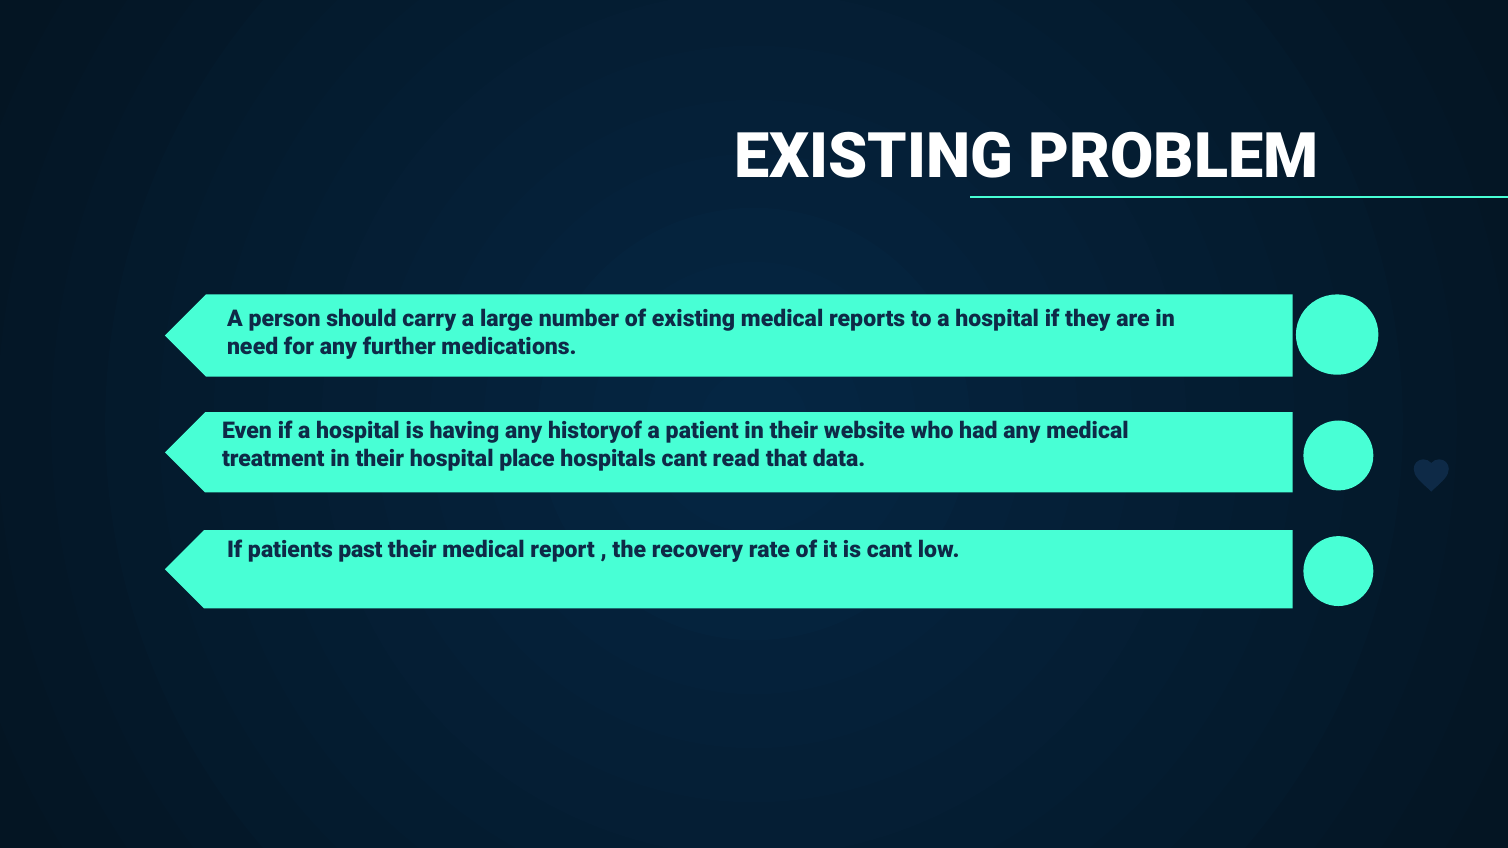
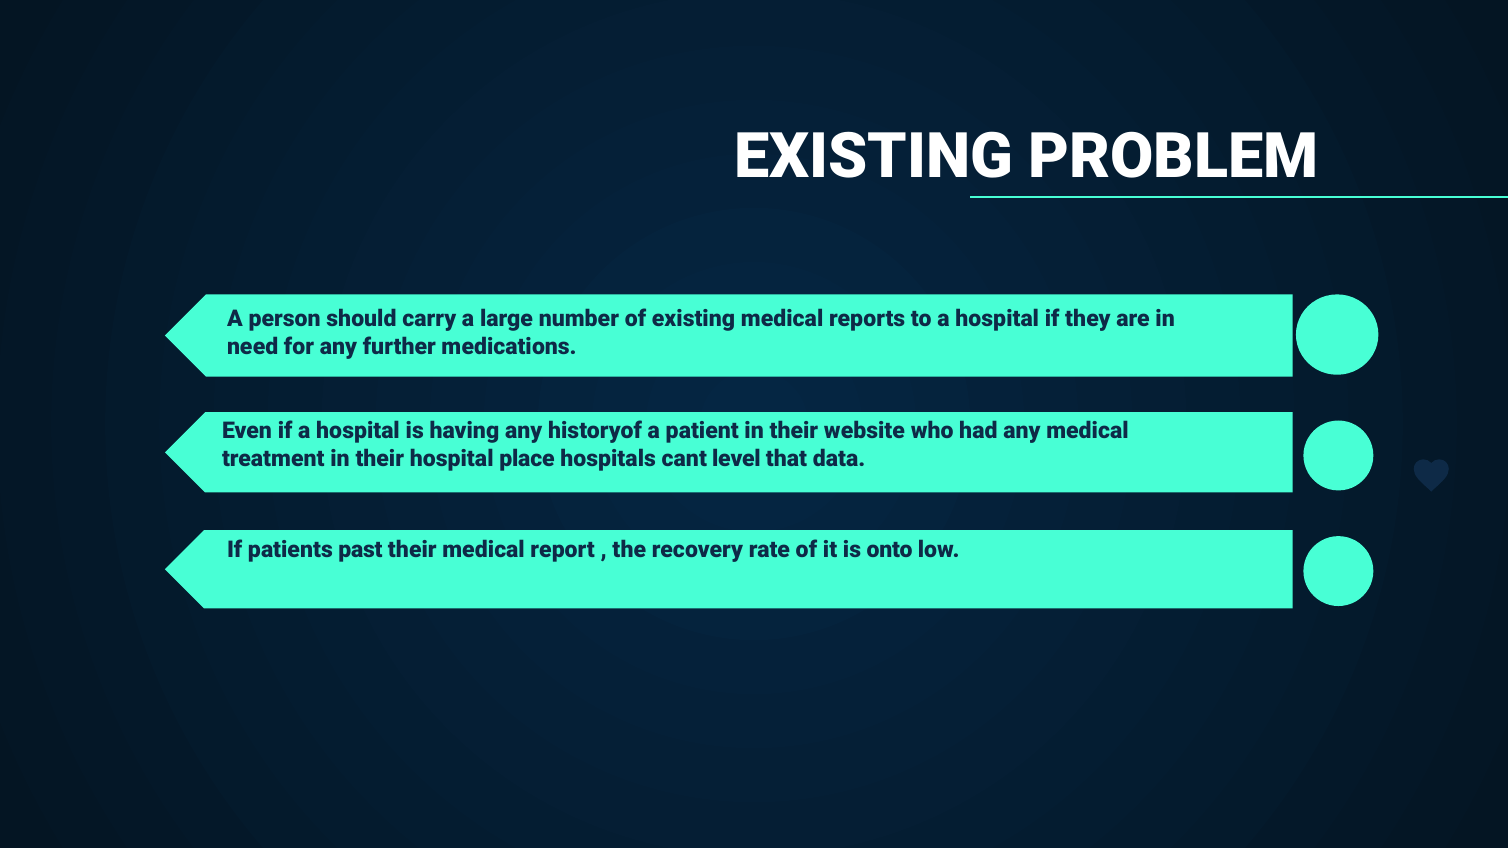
read: read -> level
is cant: cant -> onto
